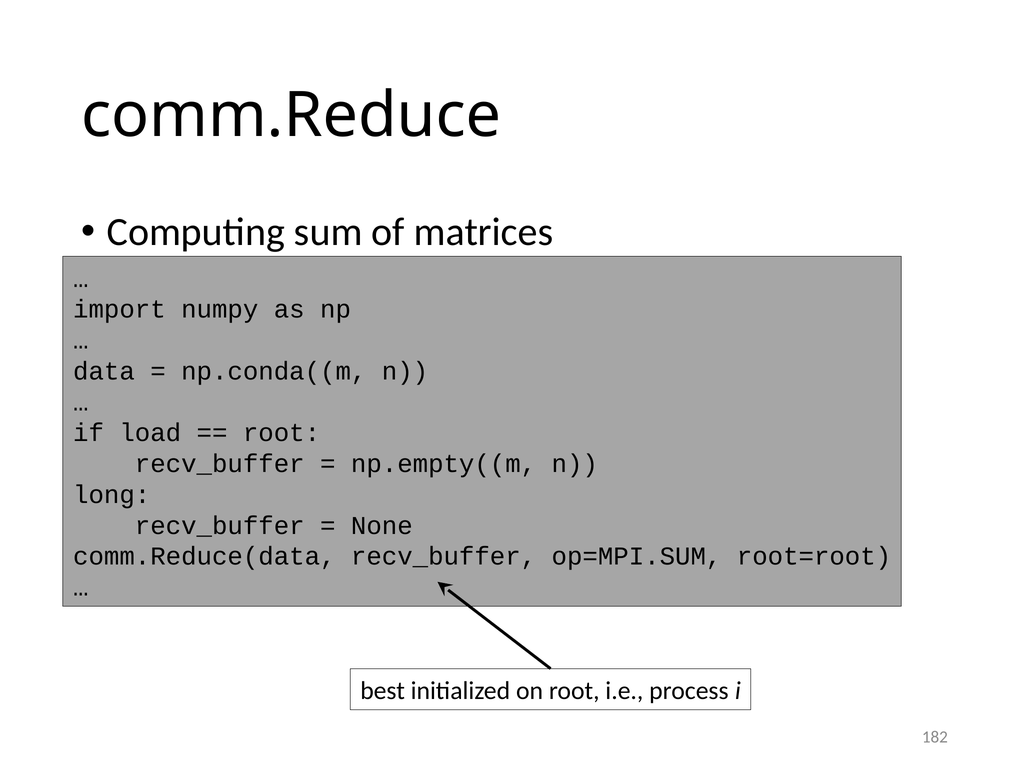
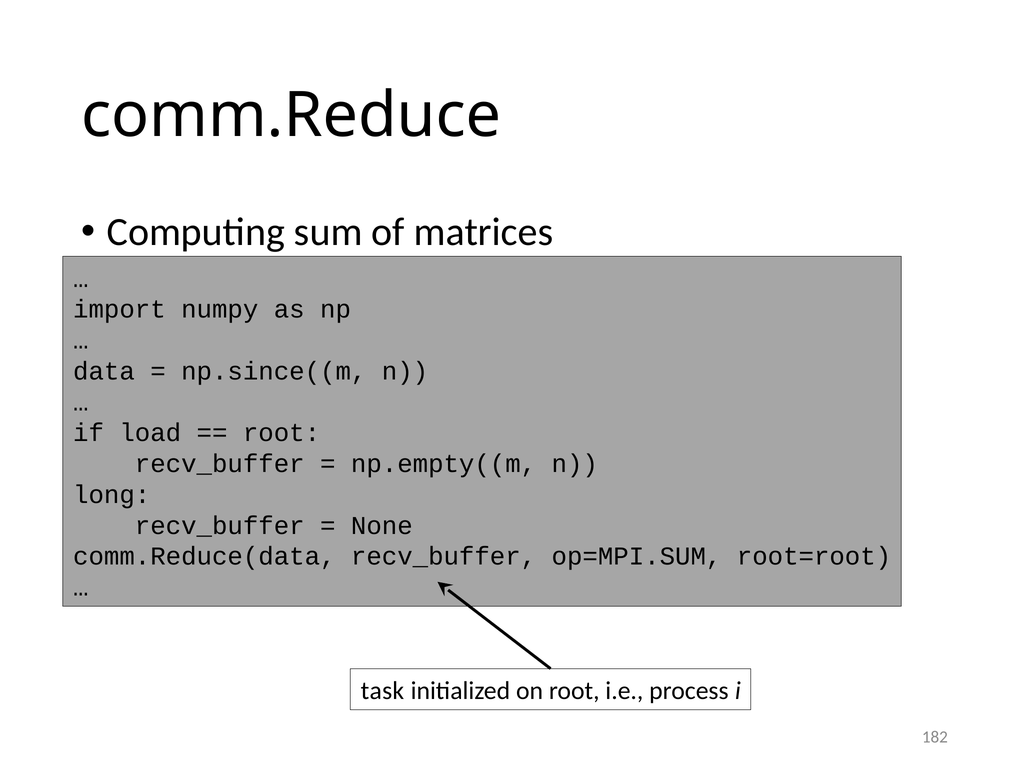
np.conda((m: np.conda((m -> np.since((m
best: best -> task
